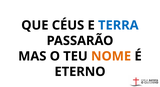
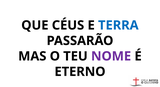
NOME colour: orange -> purple
